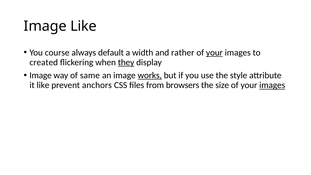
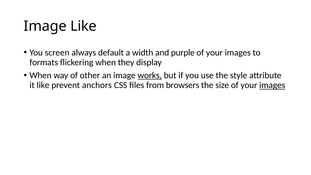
course: course -> screen
rather: rather -> purple
your at (214, 53) underline: present -> none
created: created -> formats
they underline: present -> none
Image at (41, 75): Image -> When
same: same -> other
